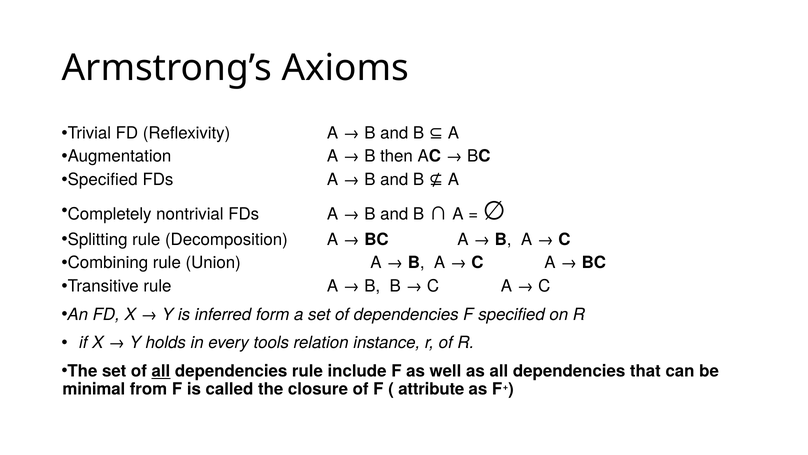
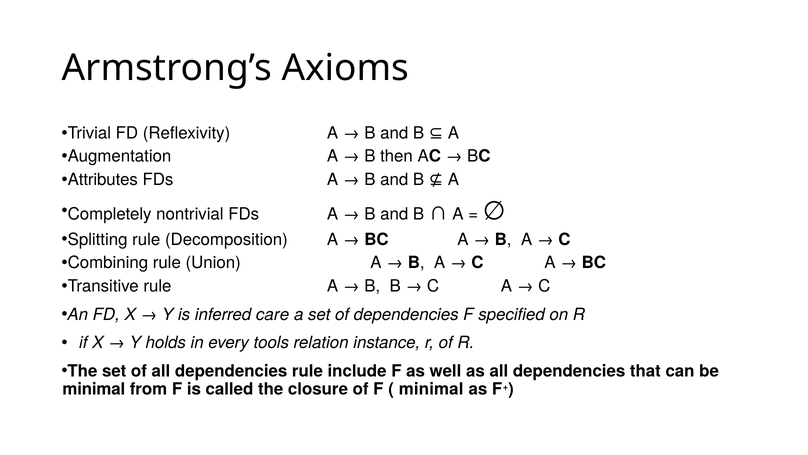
Specified at (103, 179): Specified -> Attributes
form: form -> care
all at (161, 371) underline: present -> none
attribute at (431, 389): attribute -> minimal
